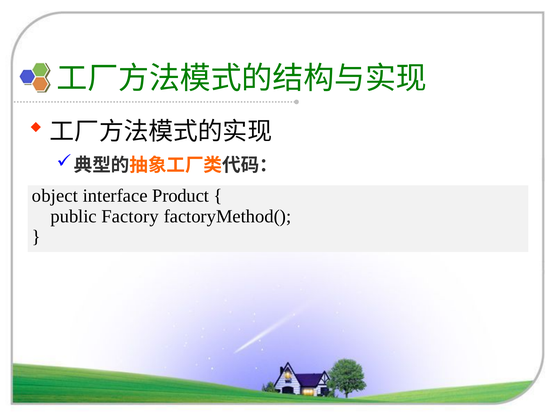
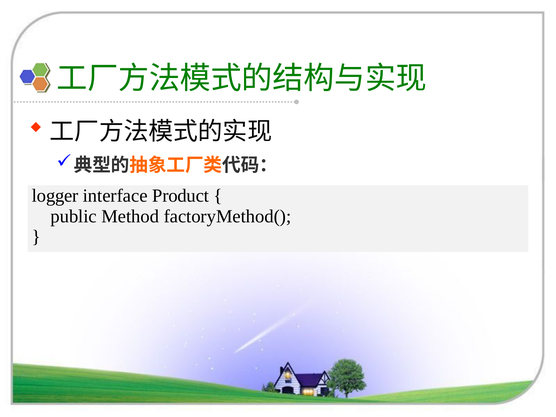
object: object -> logger
Factory: Factory -> Method
